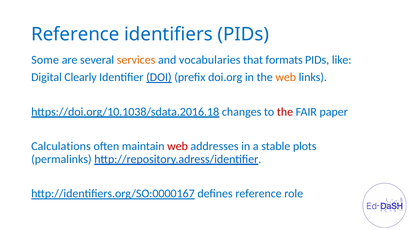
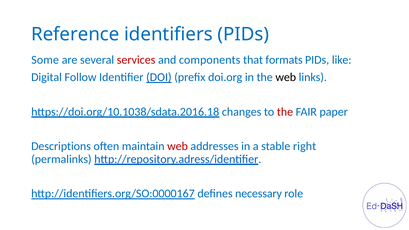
services colour: orange -> red
vocabularies: vocabularies -> components
Clearly: Clearly -> Follow
web at (286, 77) colour: orange -> black
Calculations: Calculations -> Descriptions
plots: plots -> right
defines reference: reference -> necessary
